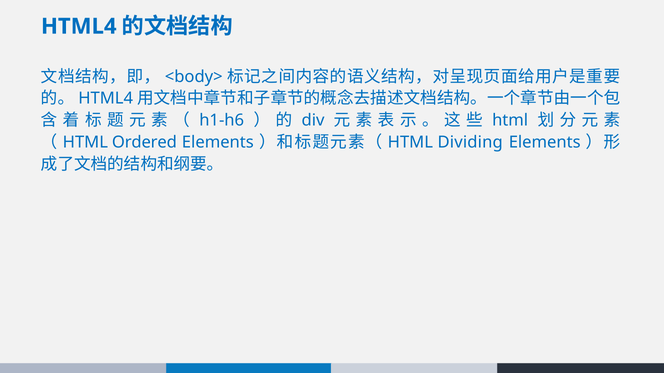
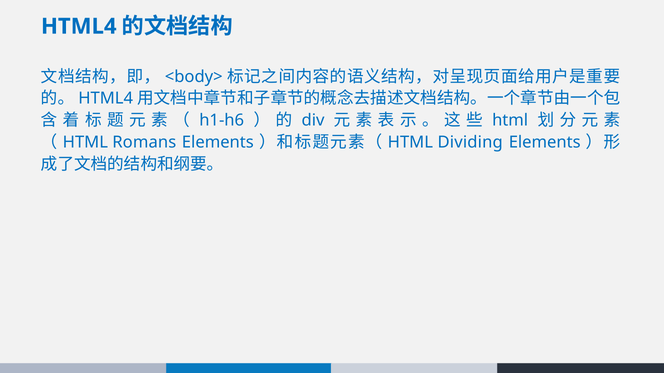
Ordered: Ordered -> Romans
